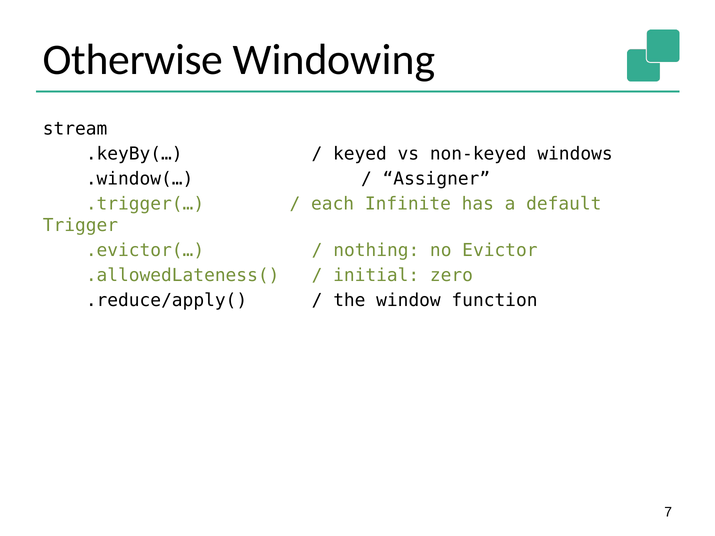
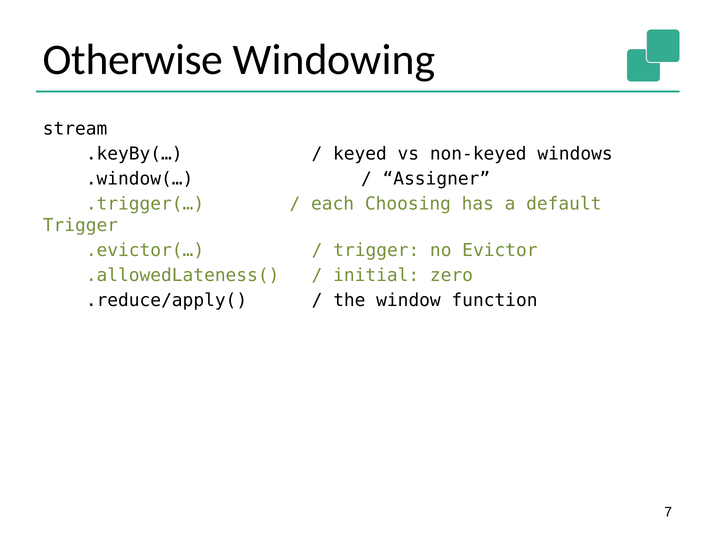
Infinite: Infinite -> Choosing
nothing at (376, 251): nothing -> trigger
